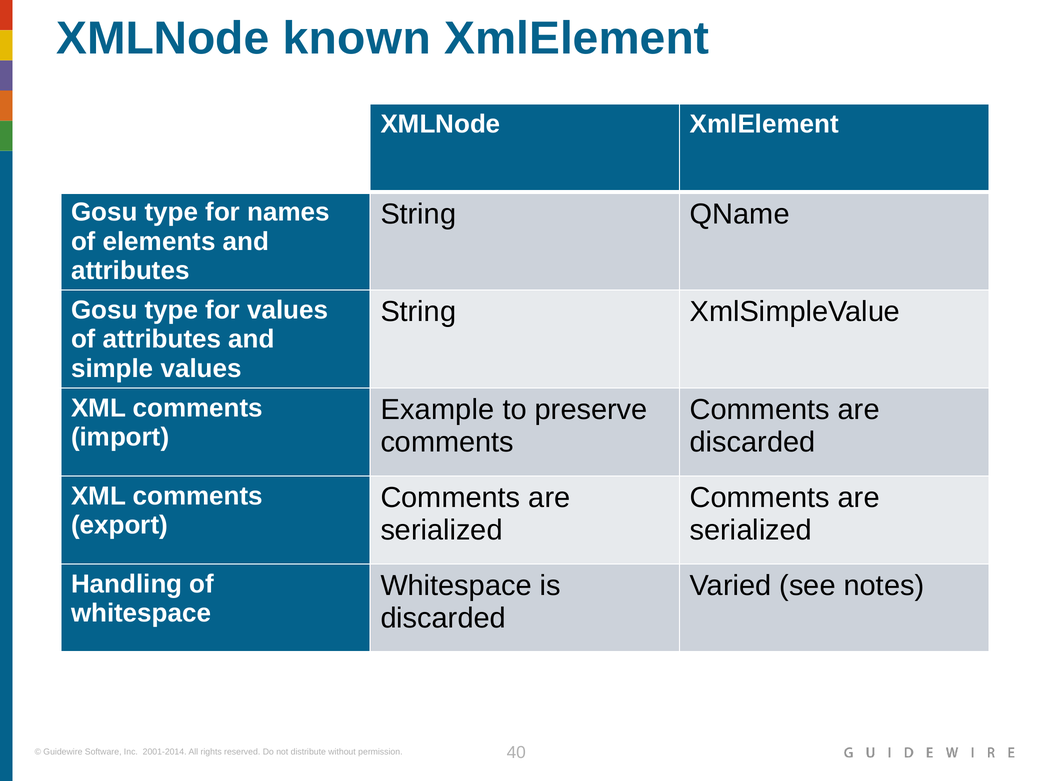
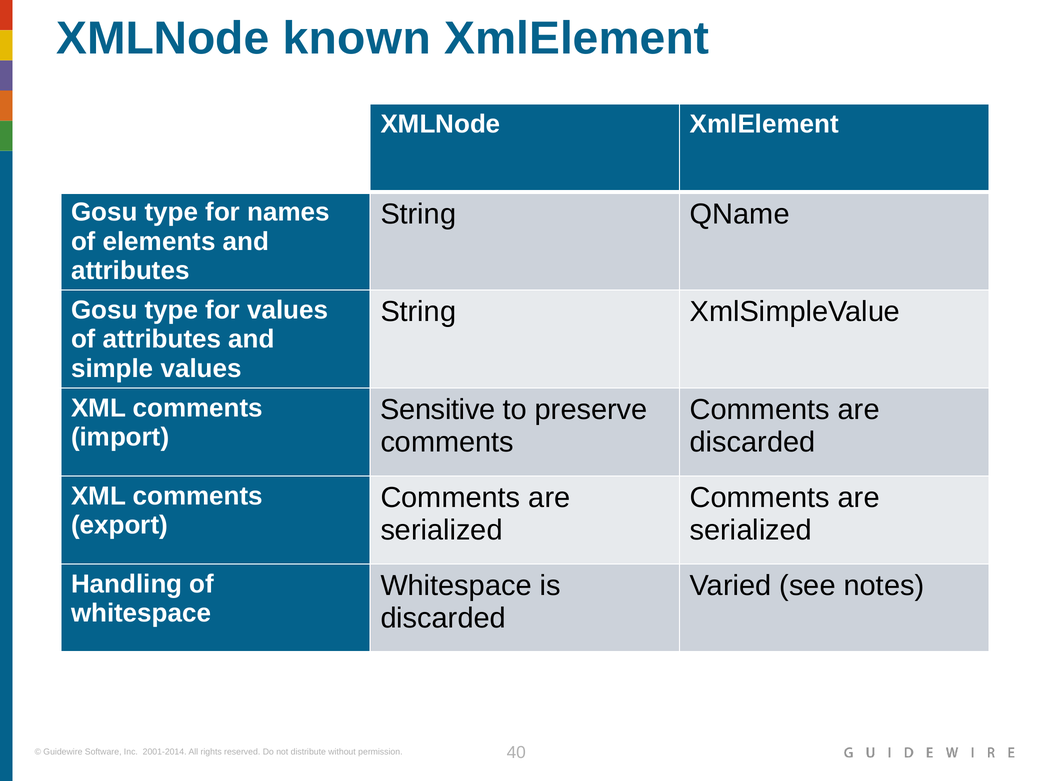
Example: Example -> Sensitive
